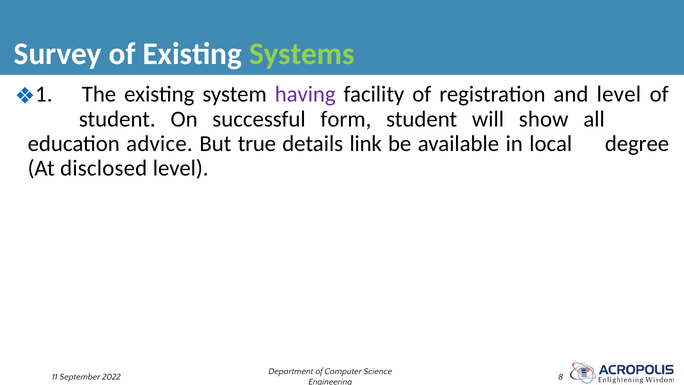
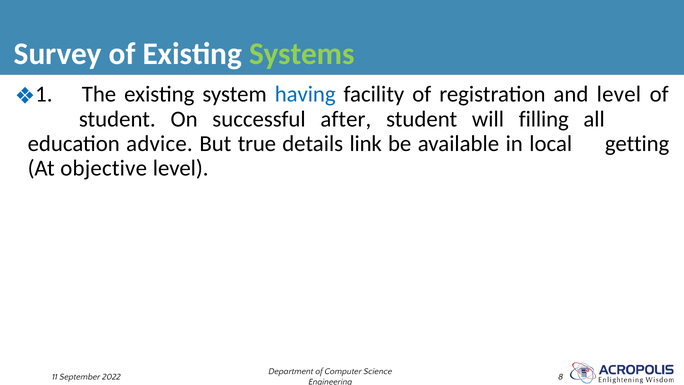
having colour: purple -> blue
form: form -> after
show: show -> filling
degree: degree -> getting
disclosed: disclosed -> objective
